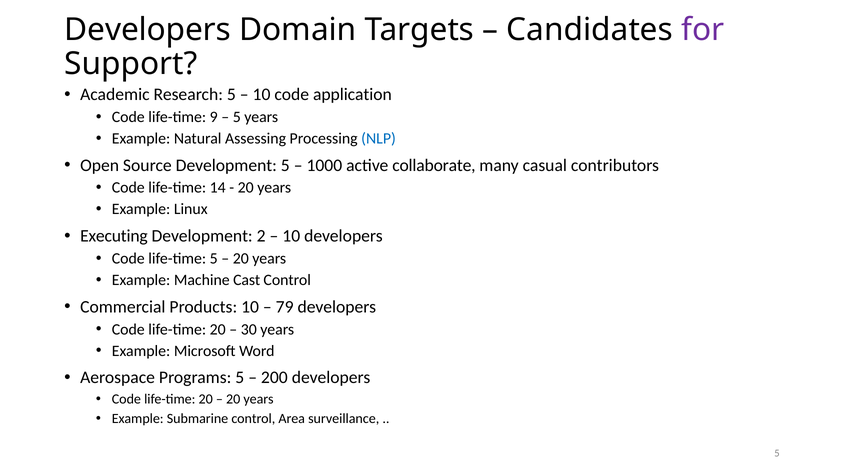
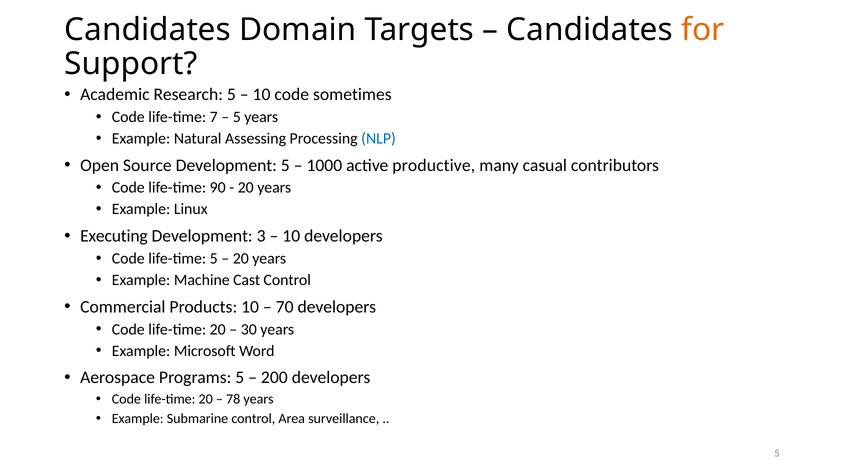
Developers at (148, 30): Developers -> Candidates
for colour: purple -> orange
application: application -> sometimes
9: 9 -> 7
collaborate: collaborate -> productive
14: 14 -> 90
2: 2 -> 3
79: 79 -> 70
20 at (233, 399): 20 -> 78
